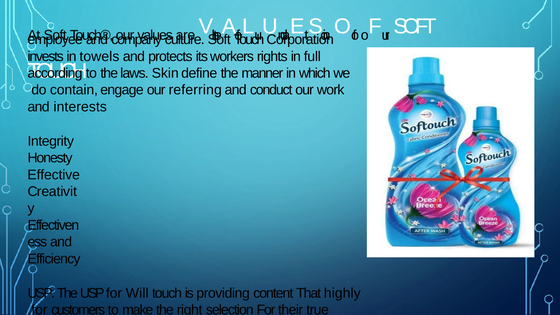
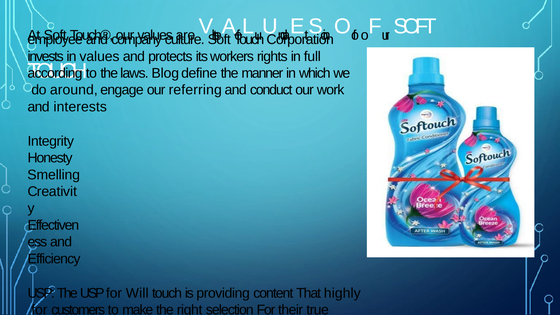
in towels: towels -> values
Skin: Skin -> Blog
do contain: contain -> around
Effective: Effective -> Smelling
